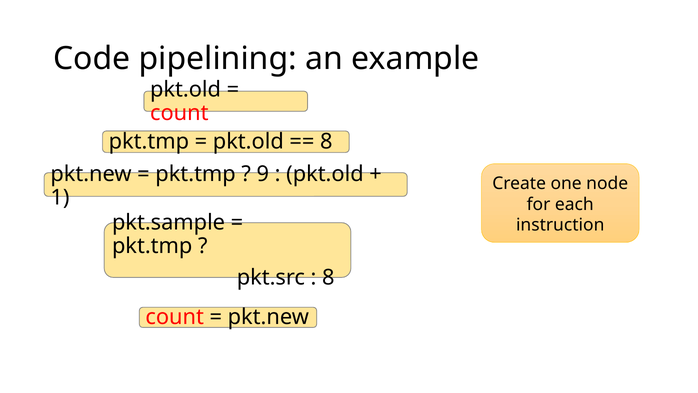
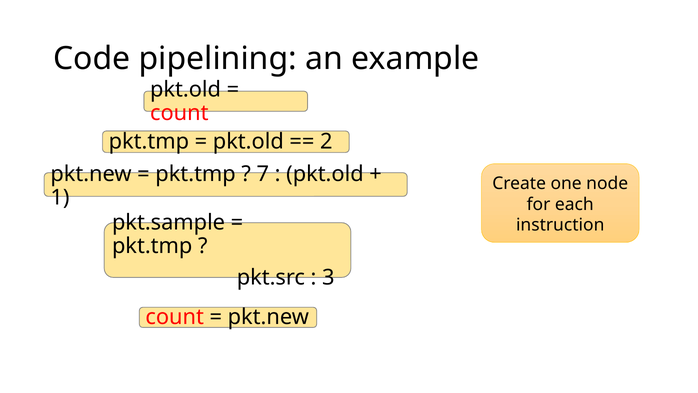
8 at (326, 141): 8 -> 2
9: 9 -> 7
8 at (328, 277): 8 -> 3
